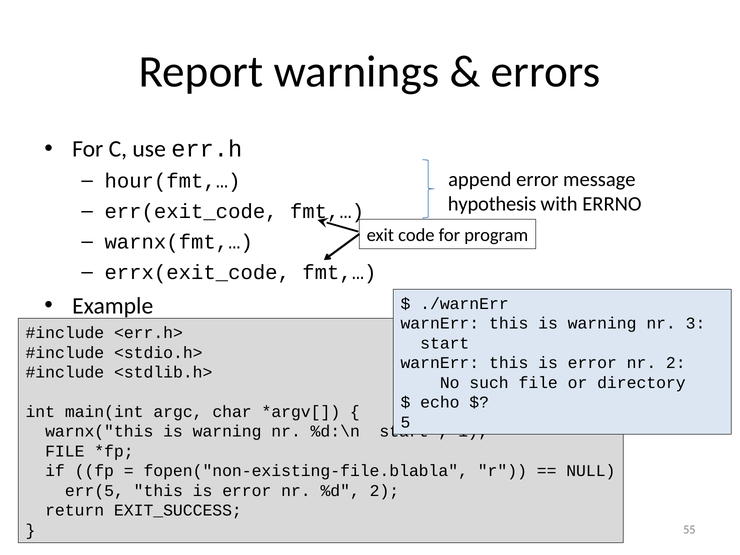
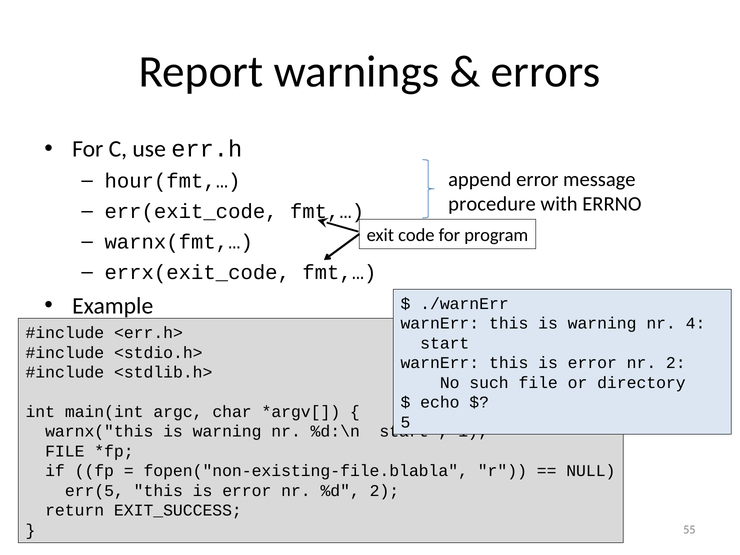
hypothesis: hypothesis -> procedure
3: 3 -> 4
